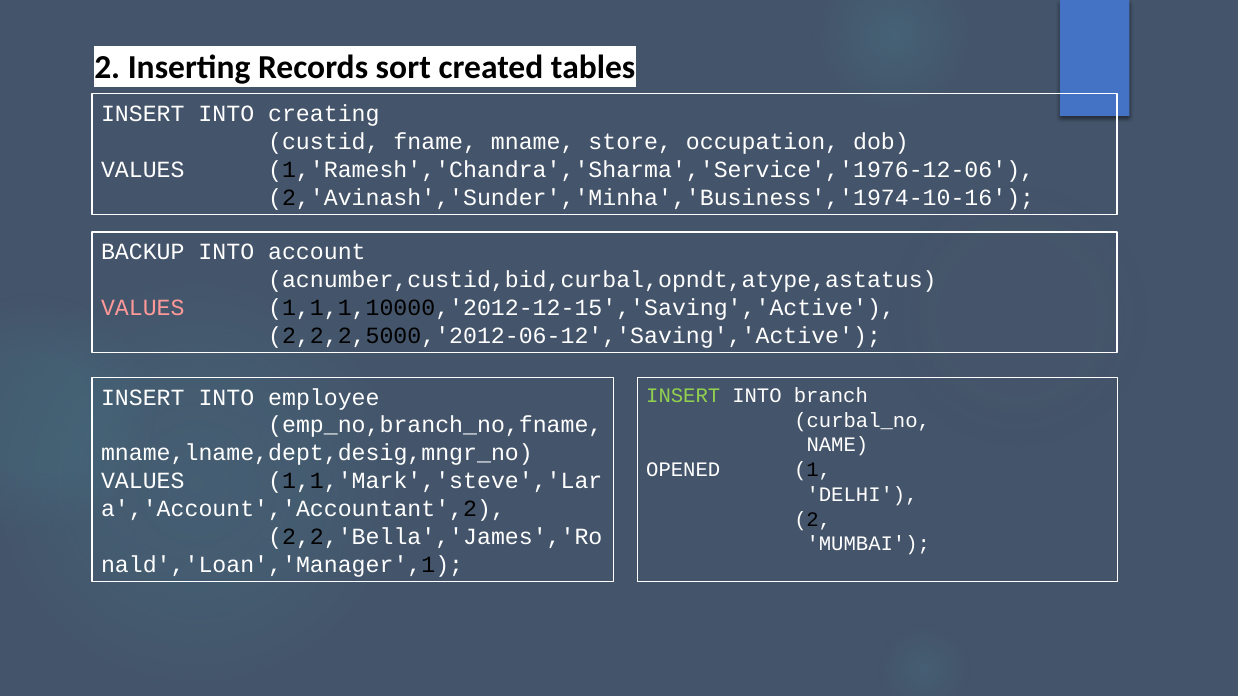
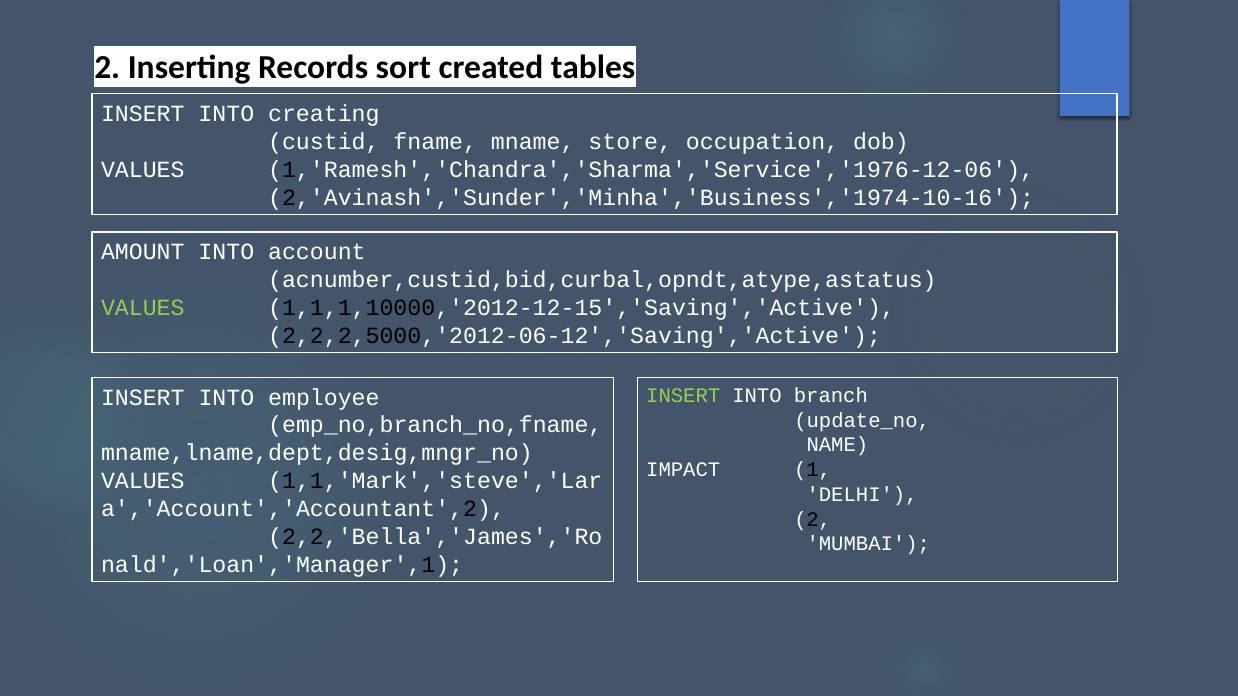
BACKUP: BACKUP -> AMOUNT
VALUES at (143, 308) colour: pink -> light green
curbal_no: curbal_no -> update_no
OPENED: OPENED -> IMPACT
